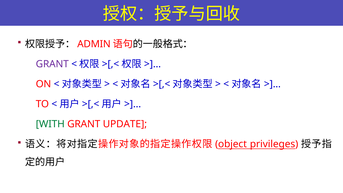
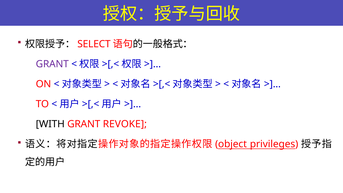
ADMIN: ADMIN -> SELECT
WITH colour: green -> black
UPDATE: UPDATE -> REVOKE
